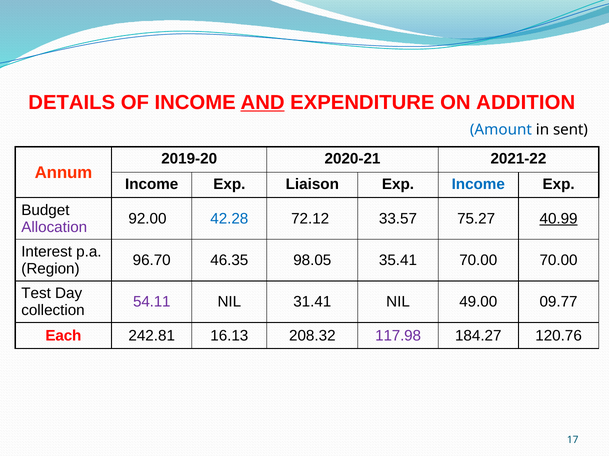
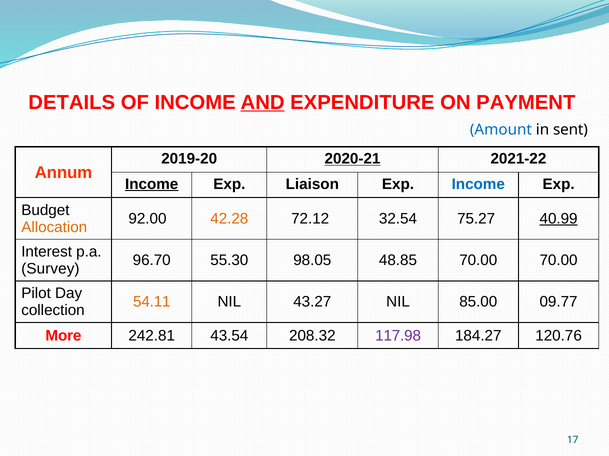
ADDITION: ADDITION -> PAYMENT
2020-21 underline: none -> present
Income at (152, 184) underline: none -> present
42.28 colour: blue -> orange
33.57: 33.57 -> 32.54
Allocation colour: purple -> orange
46.35: 46.35 -> 55.30
35.41: 35.41 -> 48.85
Region: Region -> Survey
Test: Test -> Pilot
54.11 colour: purple -> orange
31.41: 31.41 -> 43.27
49.00: 49.00 -> 85.00
Each: Each -> More
16.13: 16.13 -> 43.54
